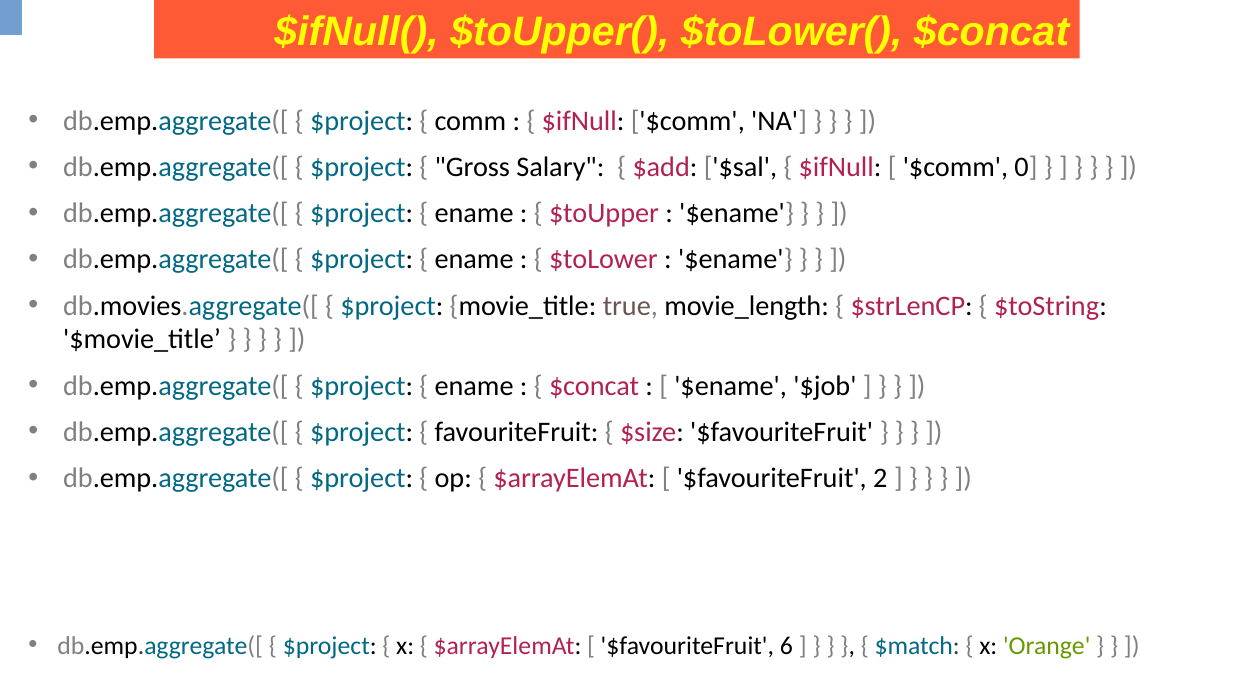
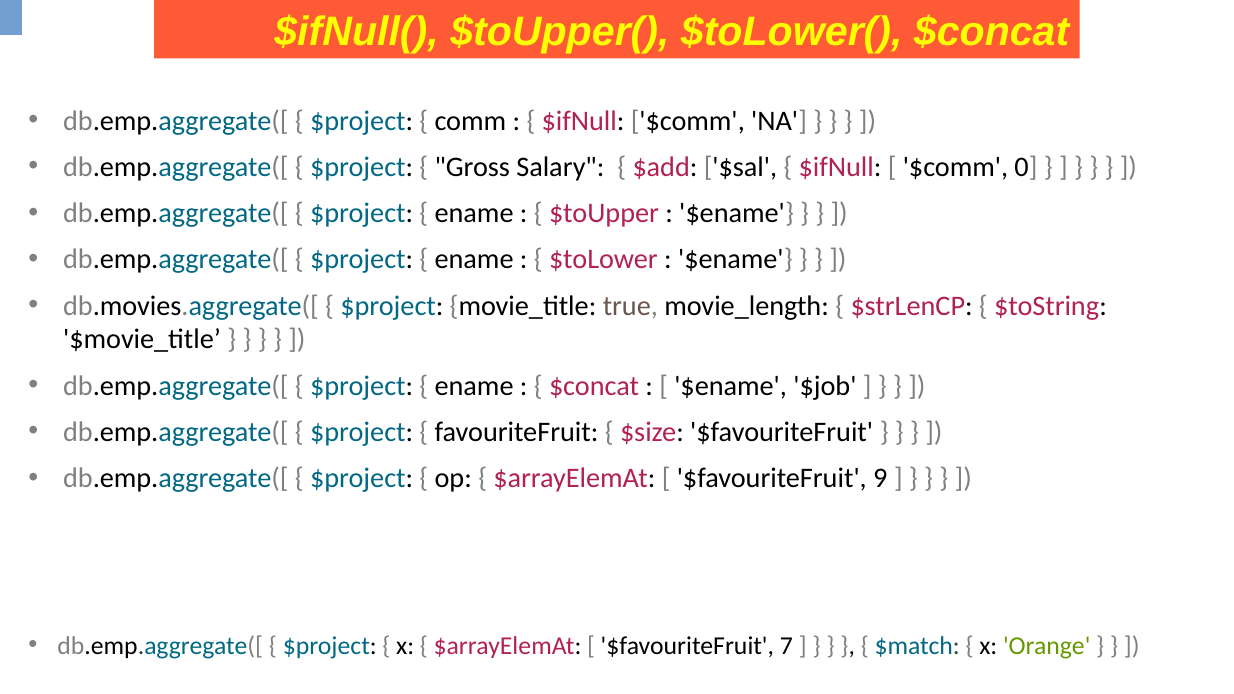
2: 2 -> 9
6: 6 -> 7
